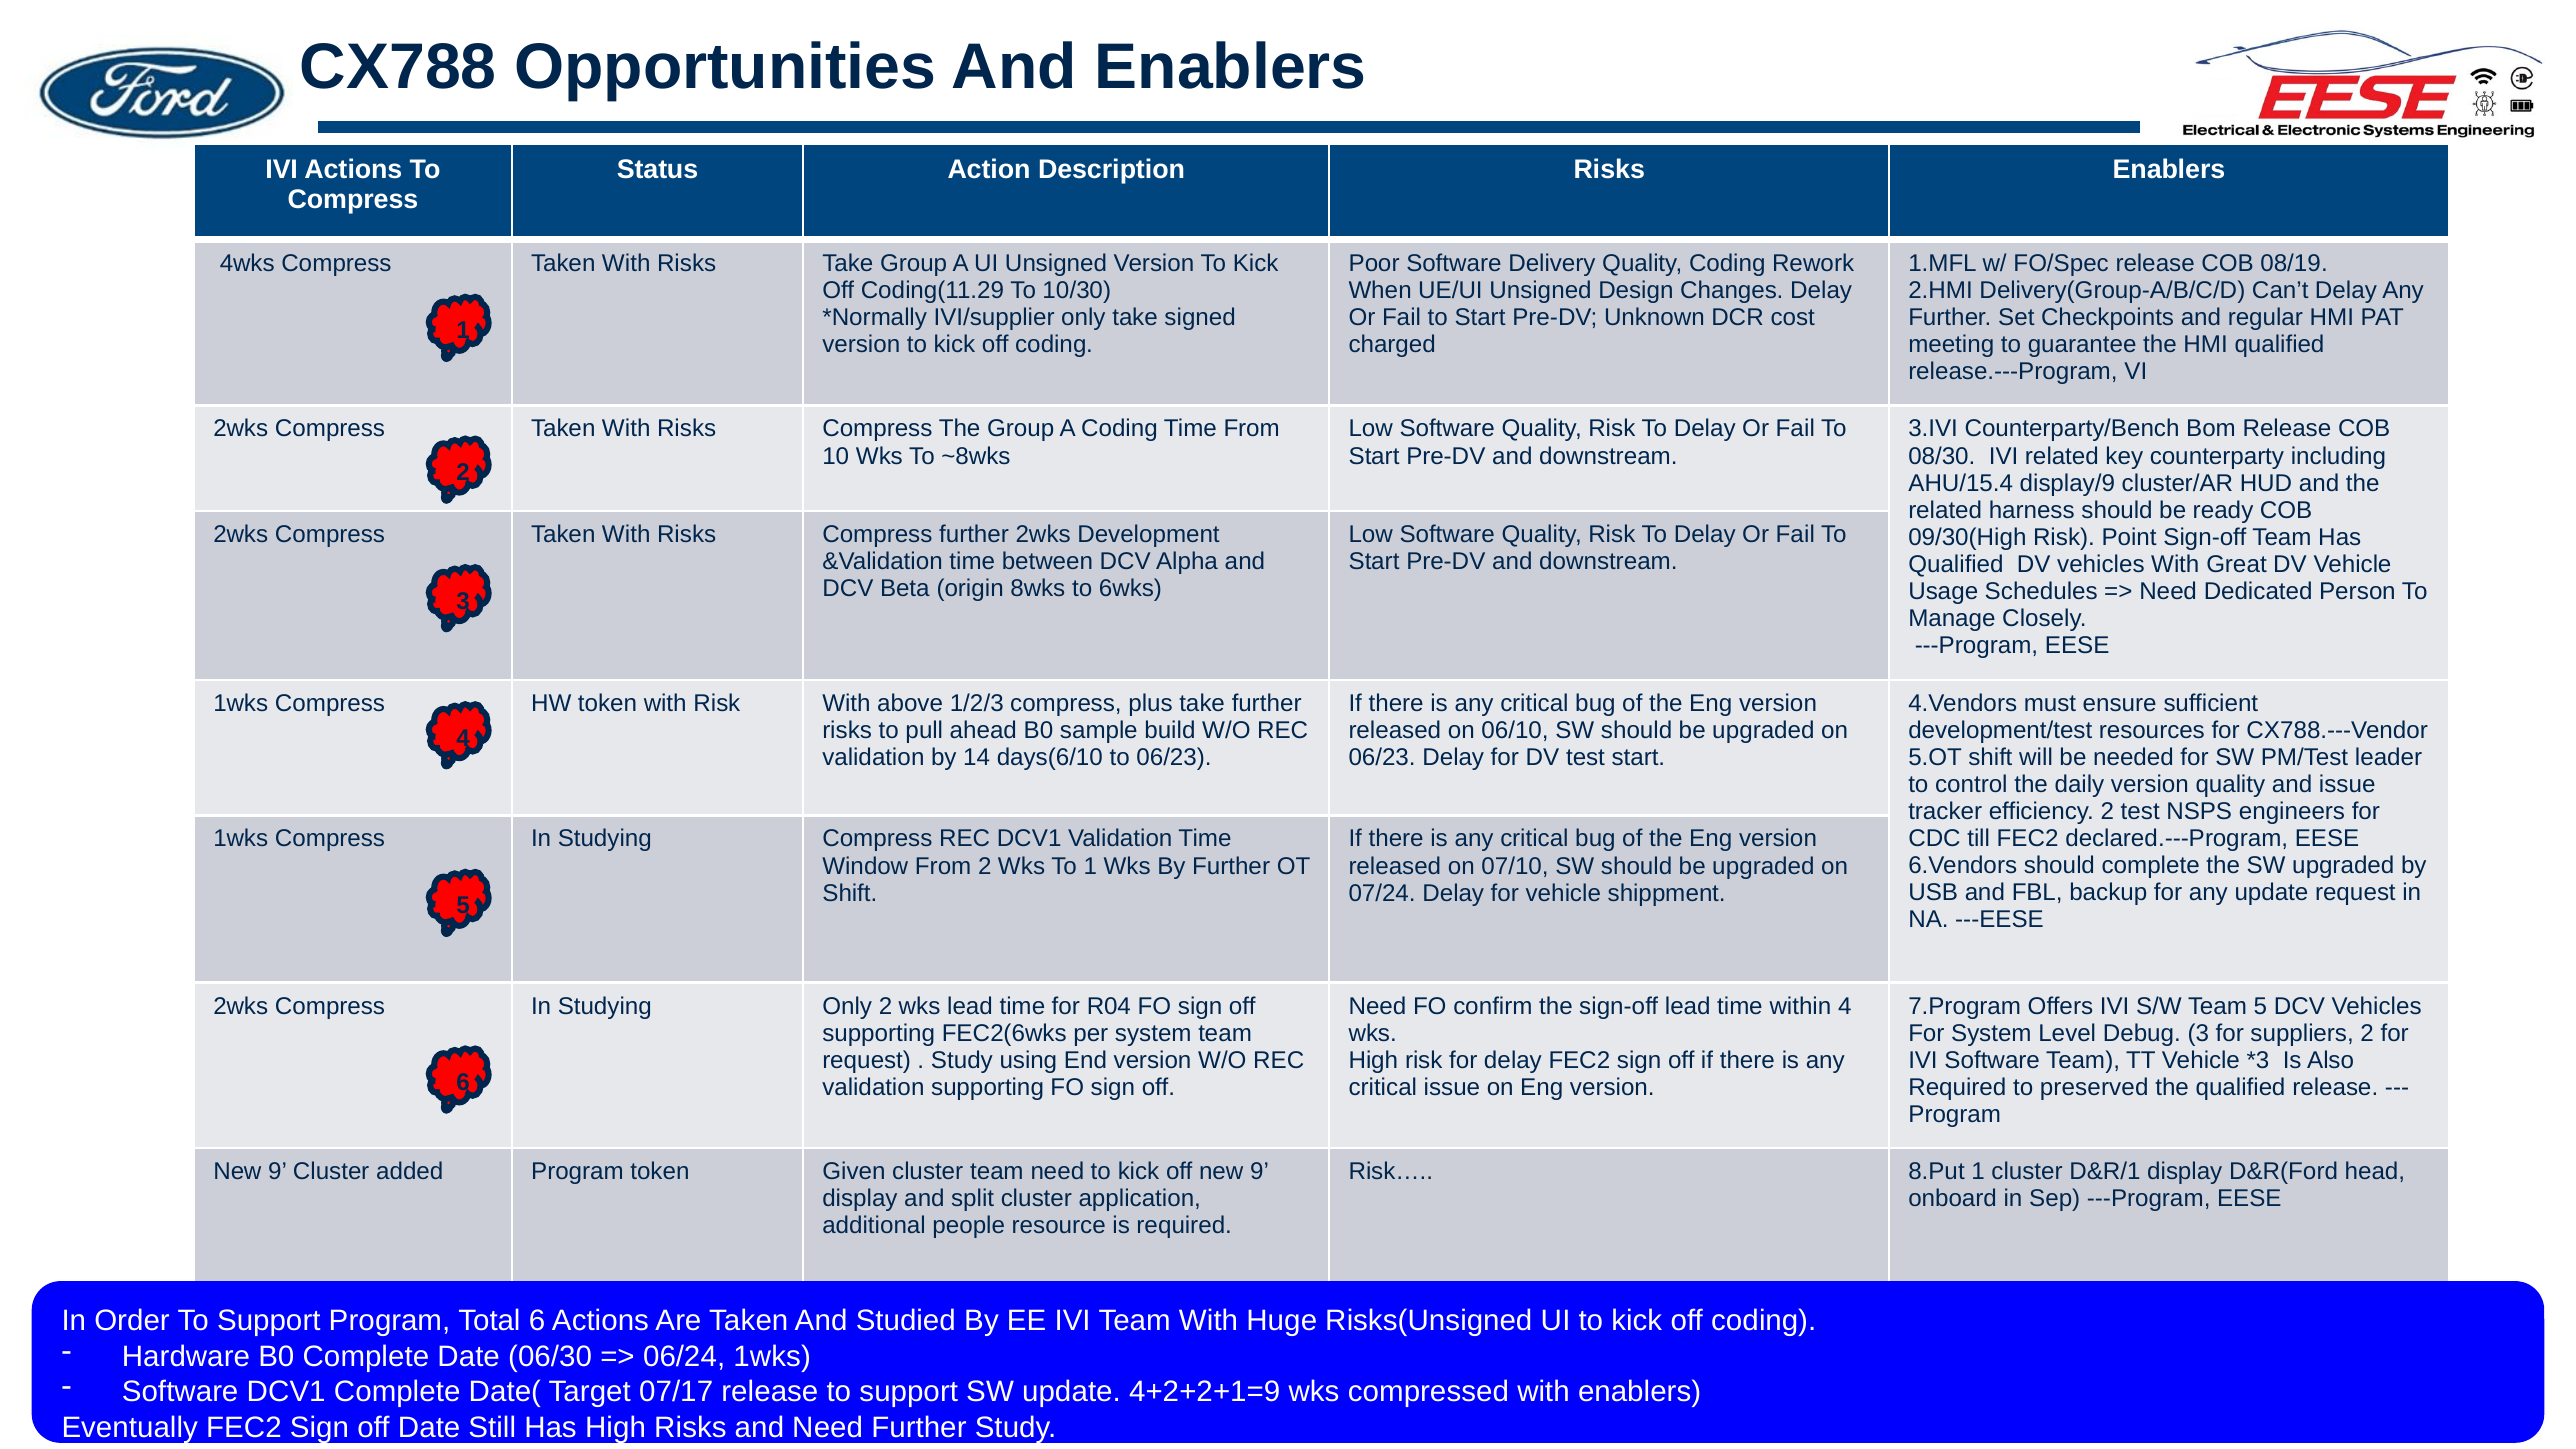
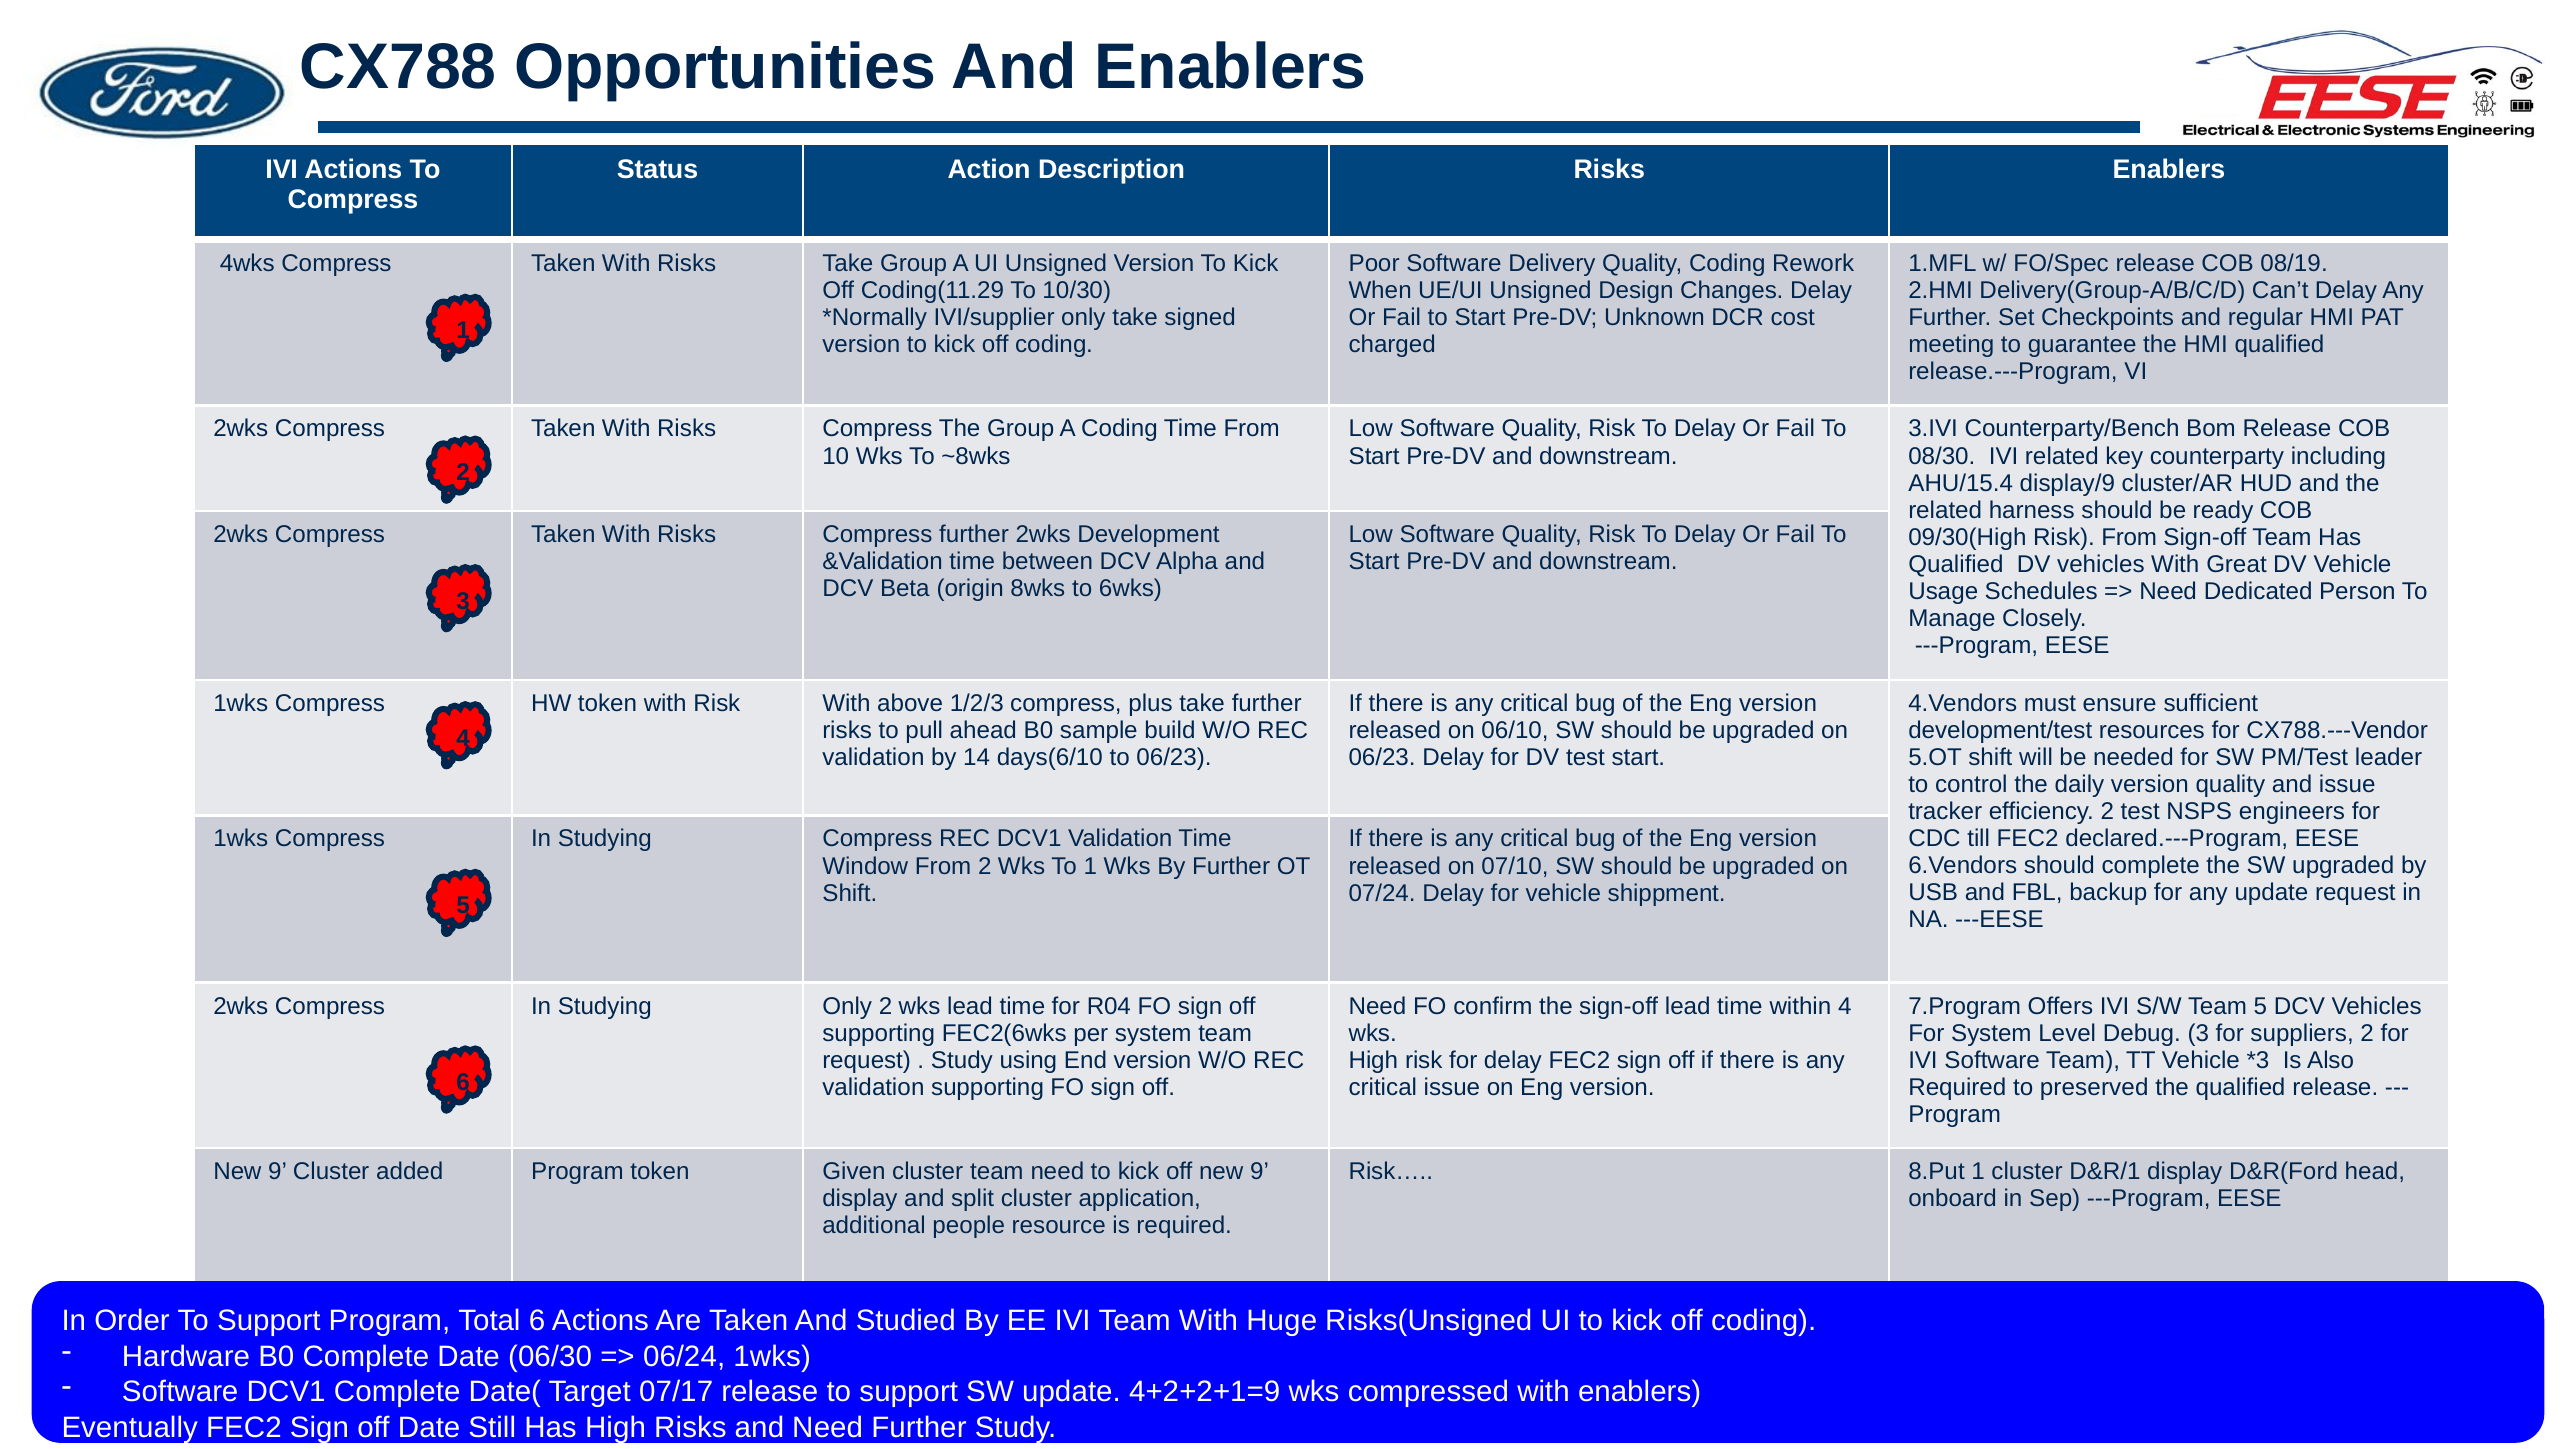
Risk Point: Point -> From
